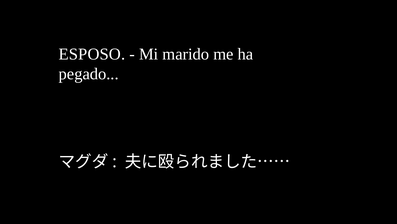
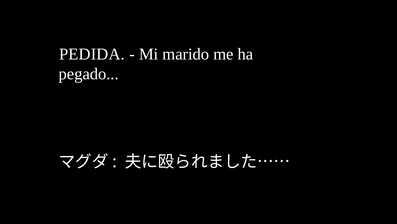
ESPOSO: ESPOSO -> PEDIDA
